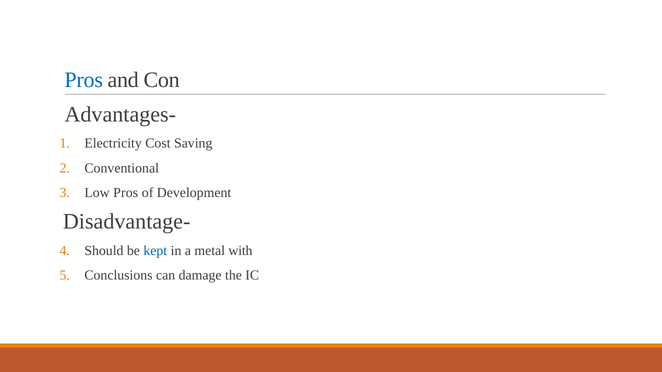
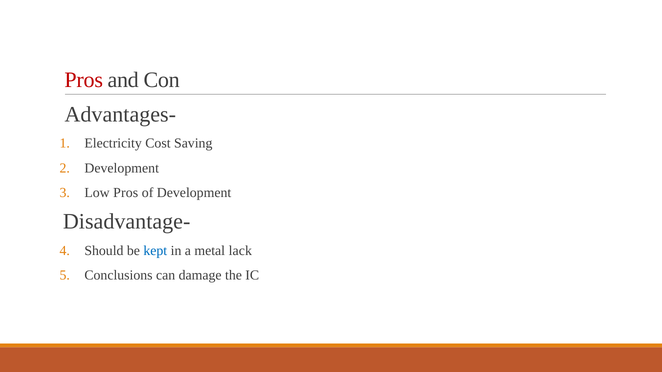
Pros at (84, 80) colour: blue -> red
Conventional at (122, 168): Conventional -> Development
with: with -> lack
